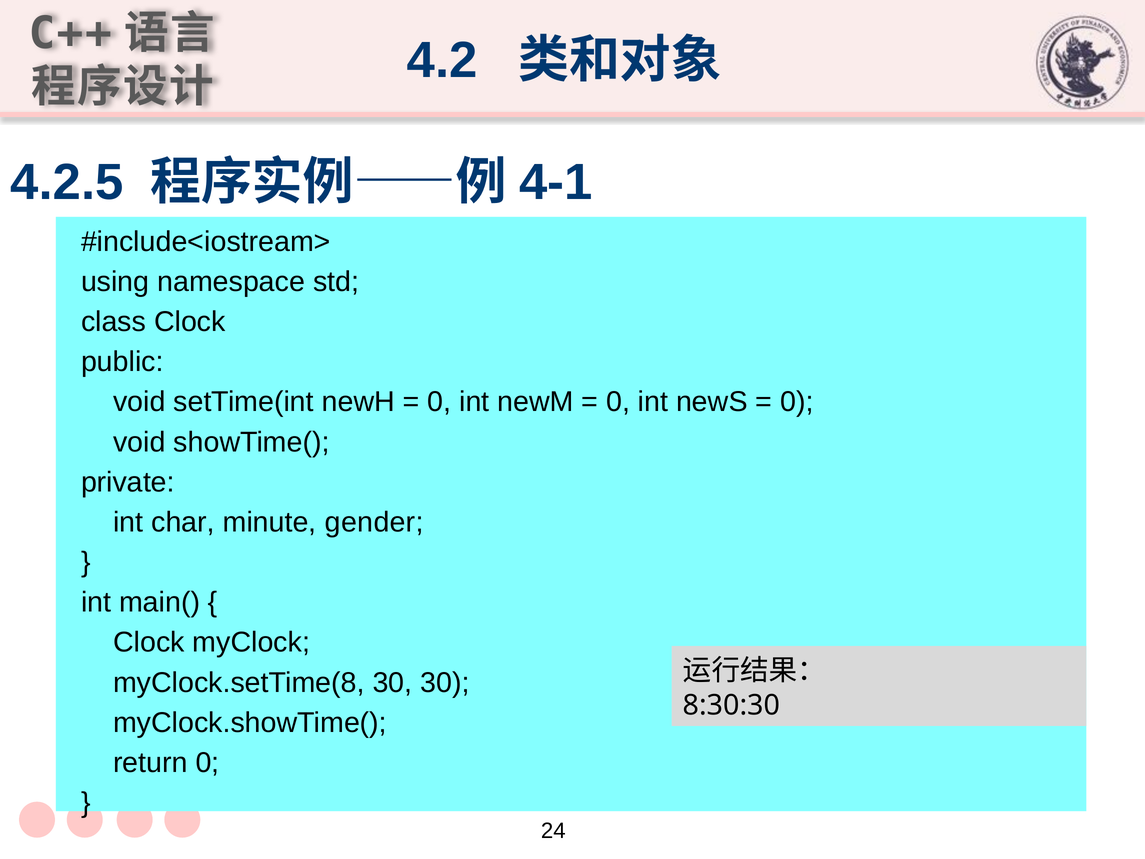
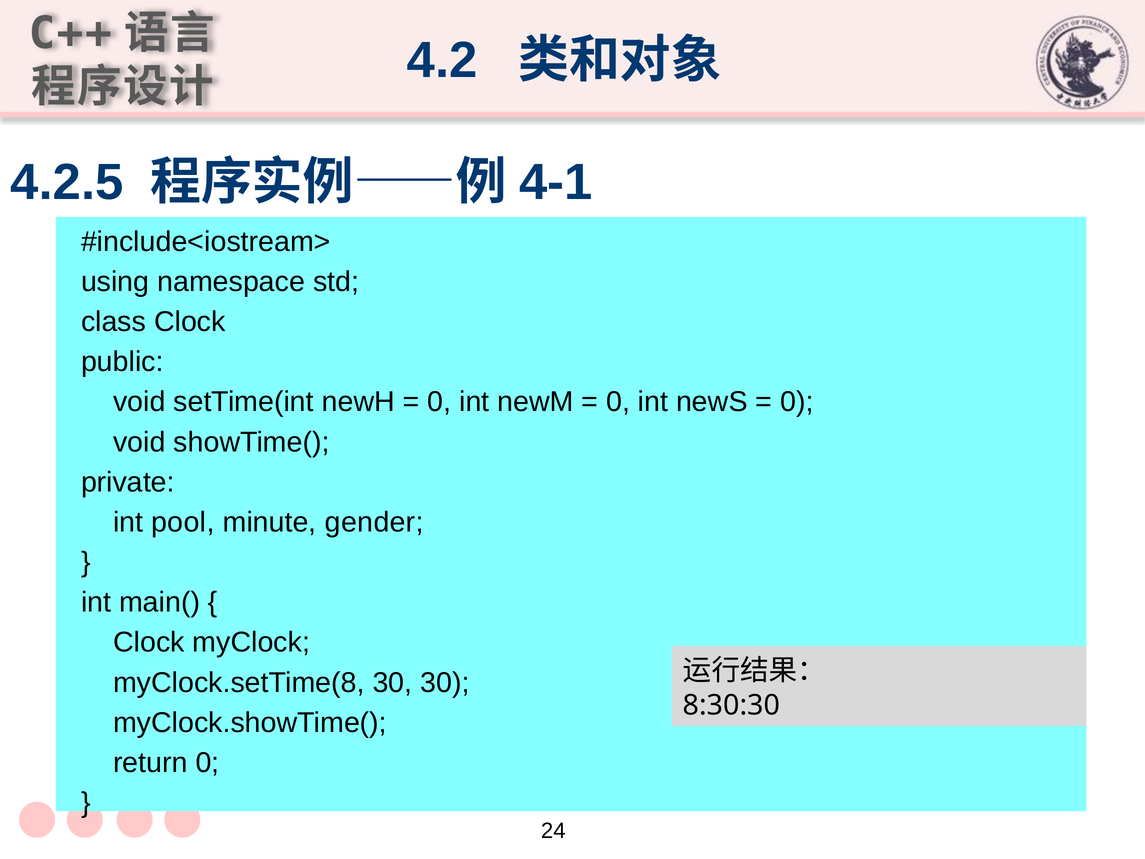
char: char -> pool
